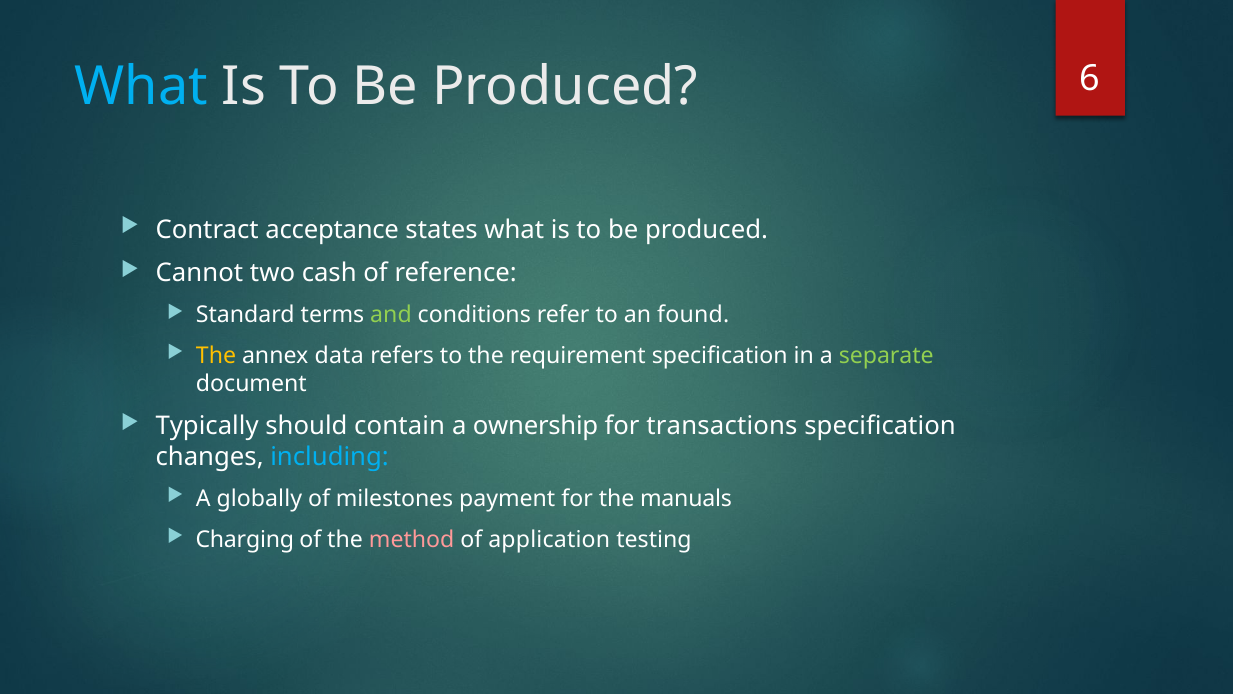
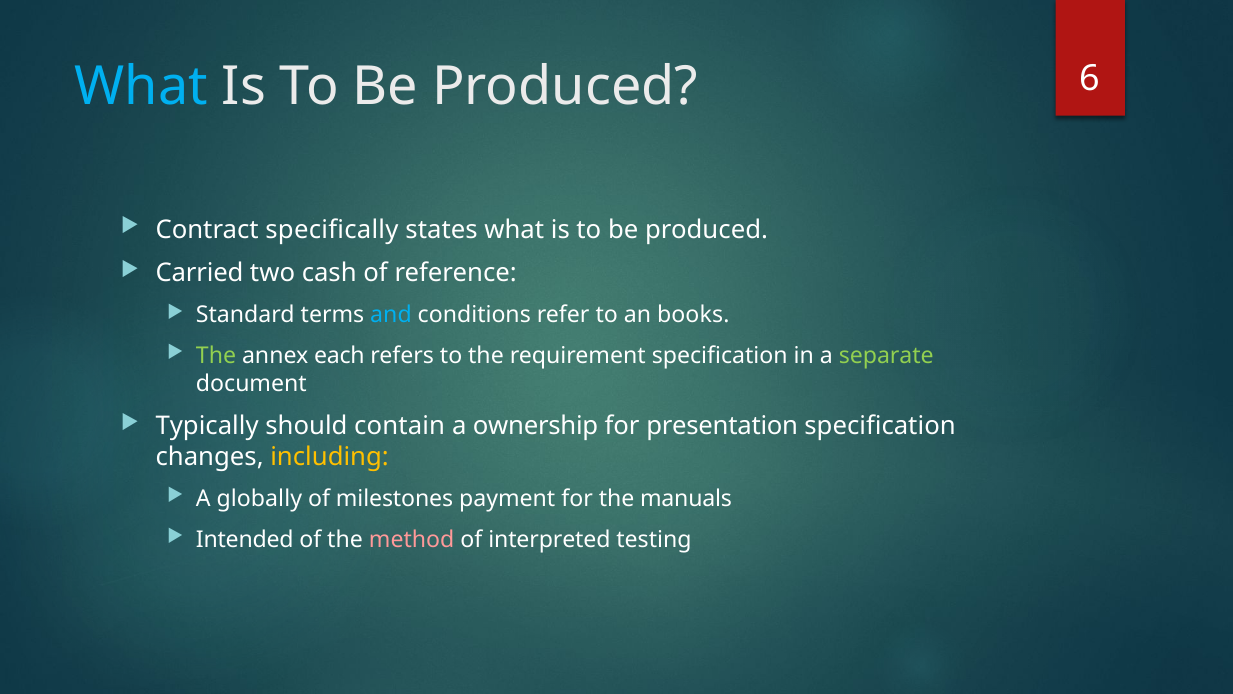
acceptance: acceptance -> specifically
Cannot: Cannot -> Carried
and colour: light green -> light blue
found: found -> books
The at (216, 356) colour: yellow -> light green
data: data -> each
transactions: transactions -> presentation
including colour: light blue -> yellow
Charging: Charging -> Intended
application: application -> interpreted
